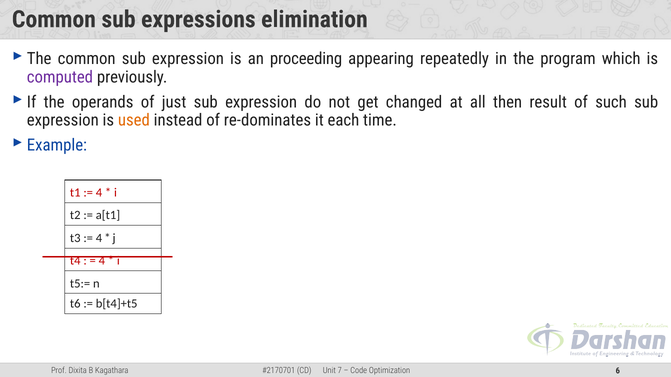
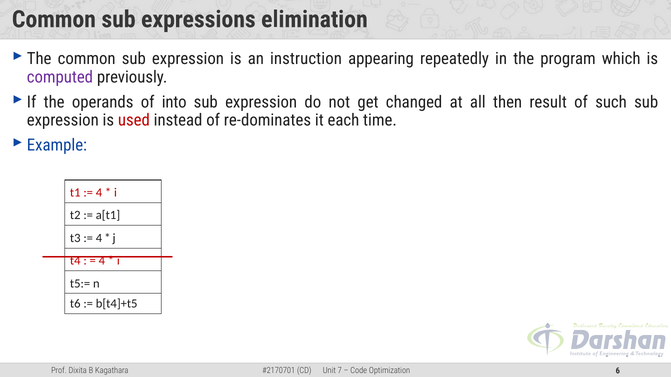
proceeding: proceeding -> instruction
just: just -> into
used colour: orange -> red
